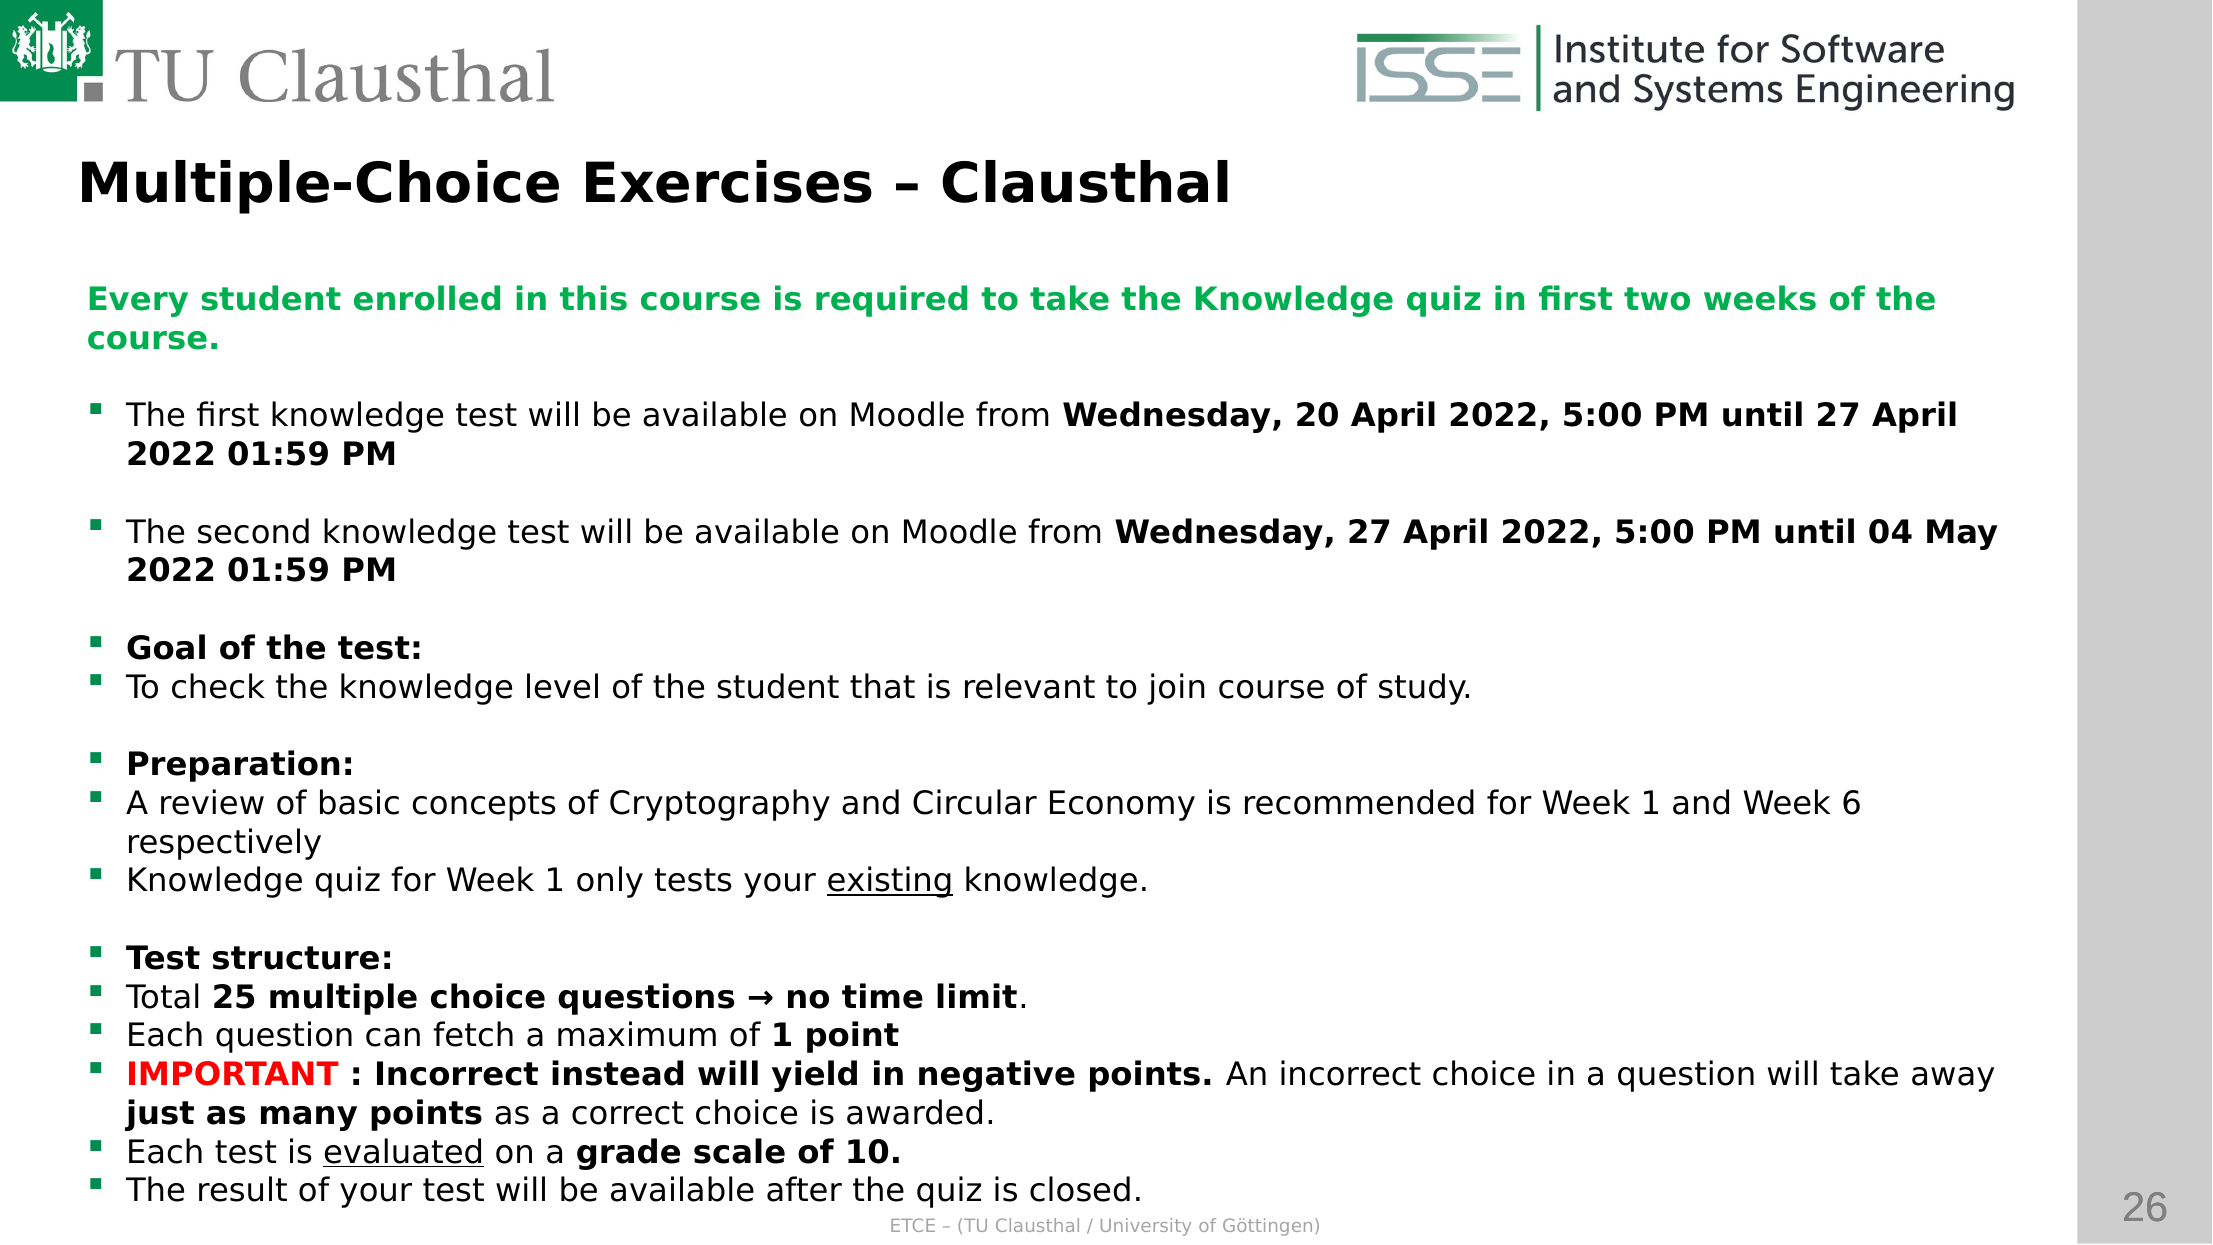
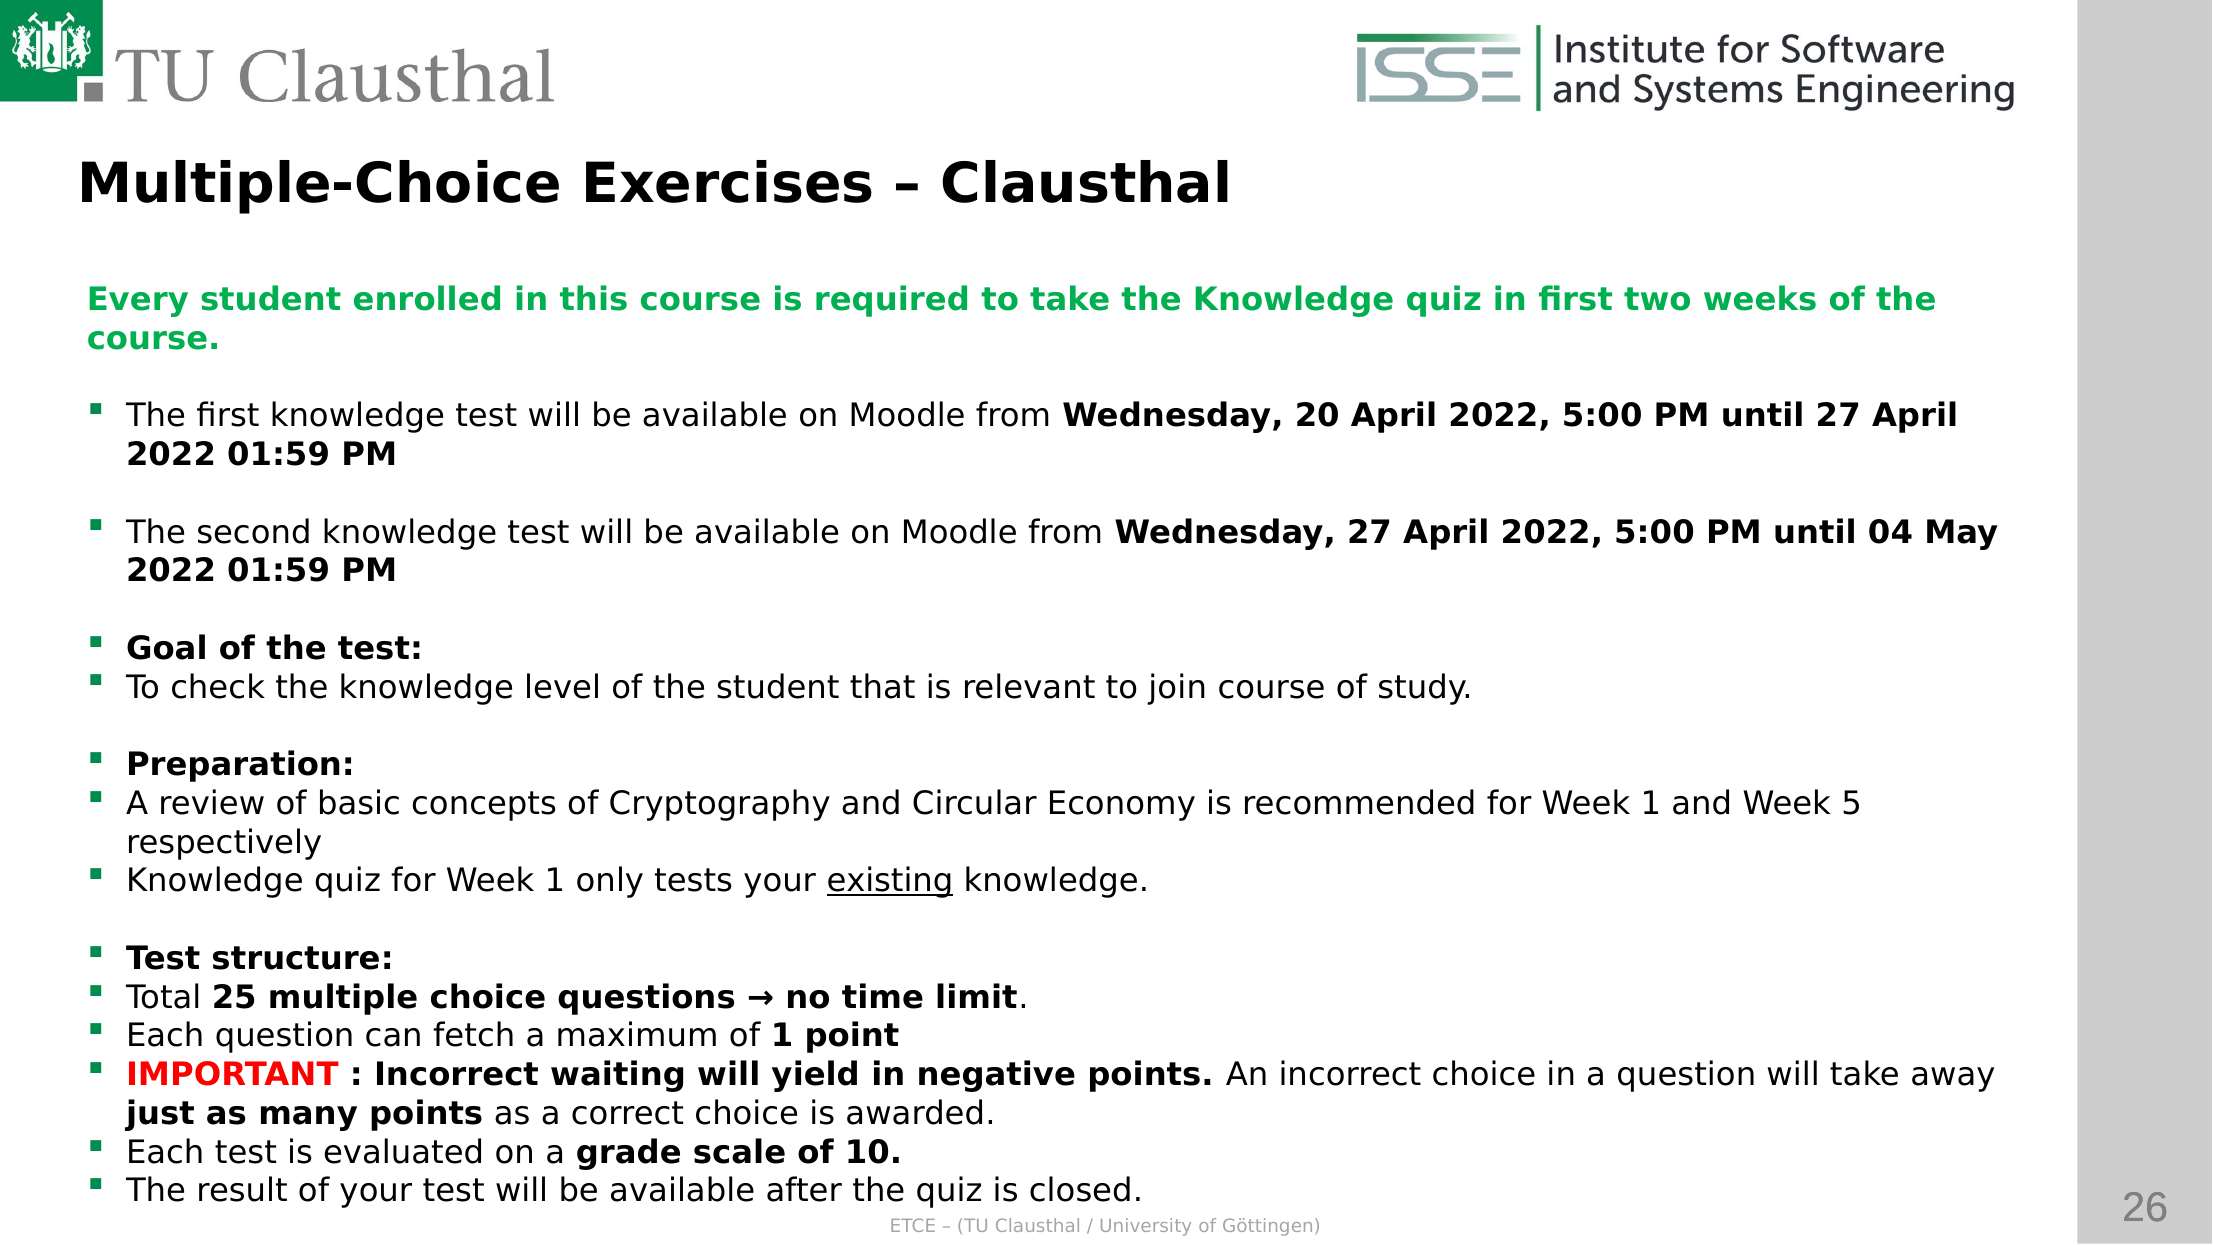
6: 6 -> 5
instead: instead -> waiting
evaluated underline: present -> none
